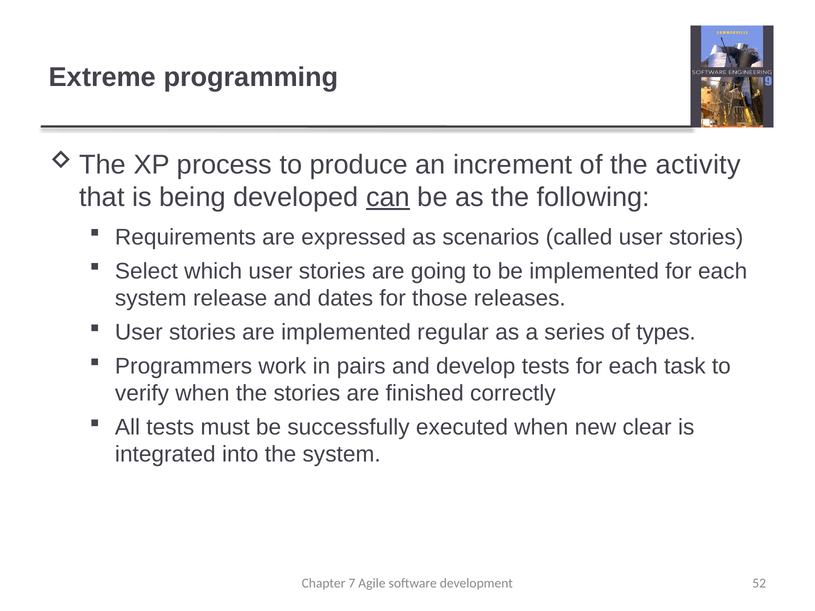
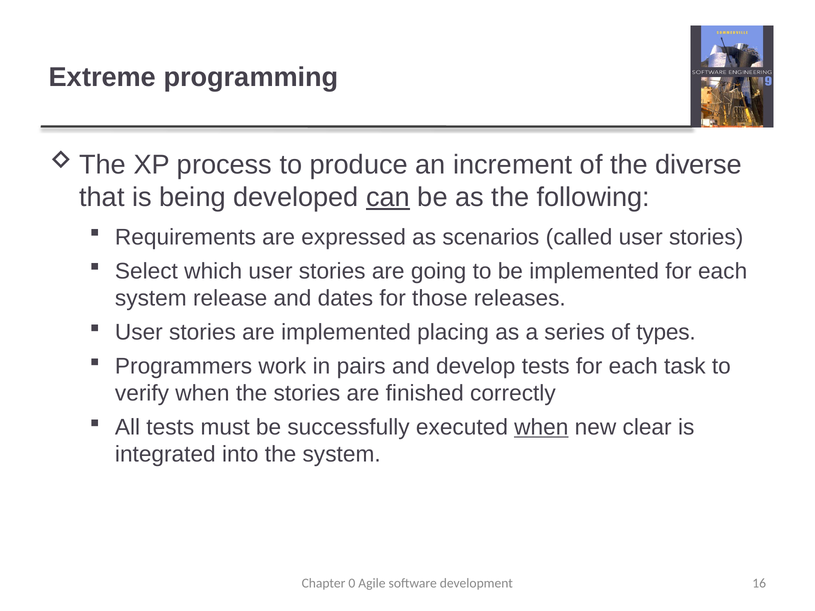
activity: activity -> diverse
regular: regular -> placing
when at (541, 427) underline: none -> present
7: 7 -> 0
52: 52 -> 16
